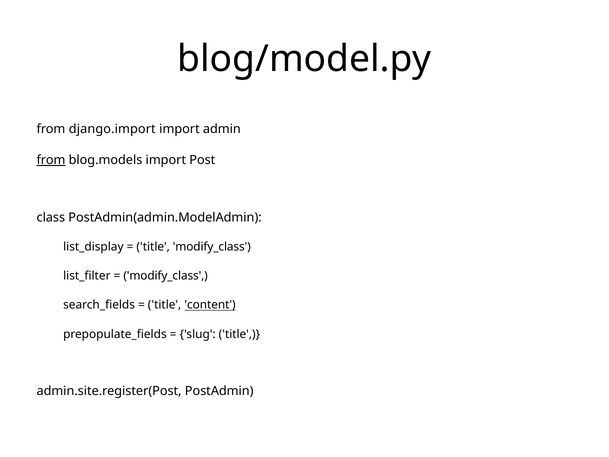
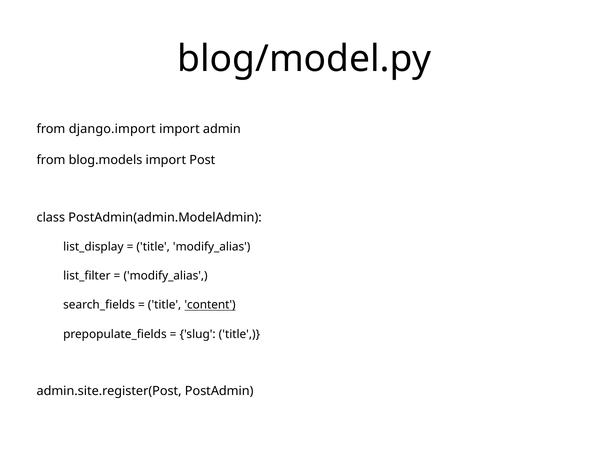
from at (51, 160) underline: present -> none
title modify_class: modify_class -> modify_alias
modify_class at (166, 276): modify_class -> modify_alias
